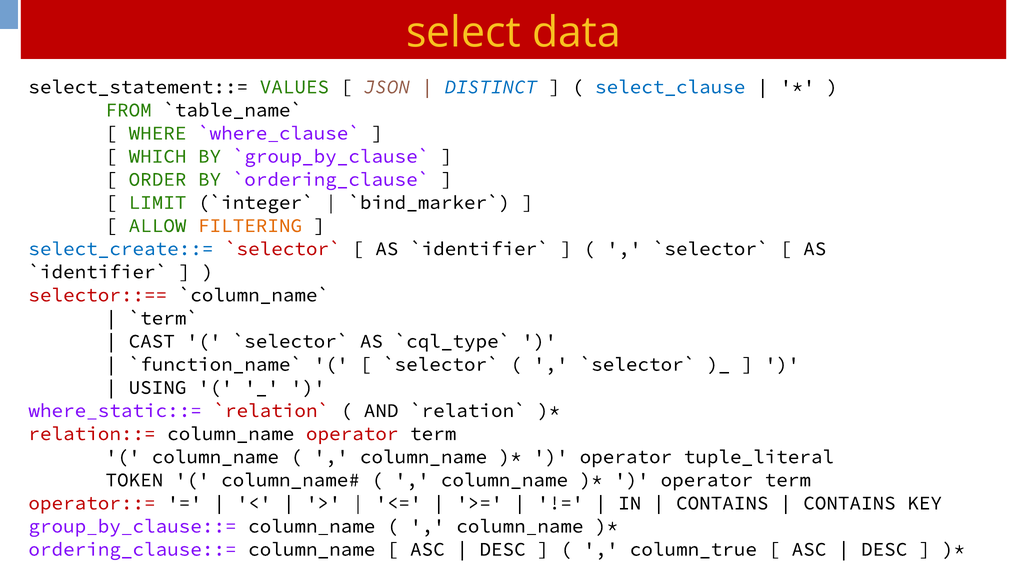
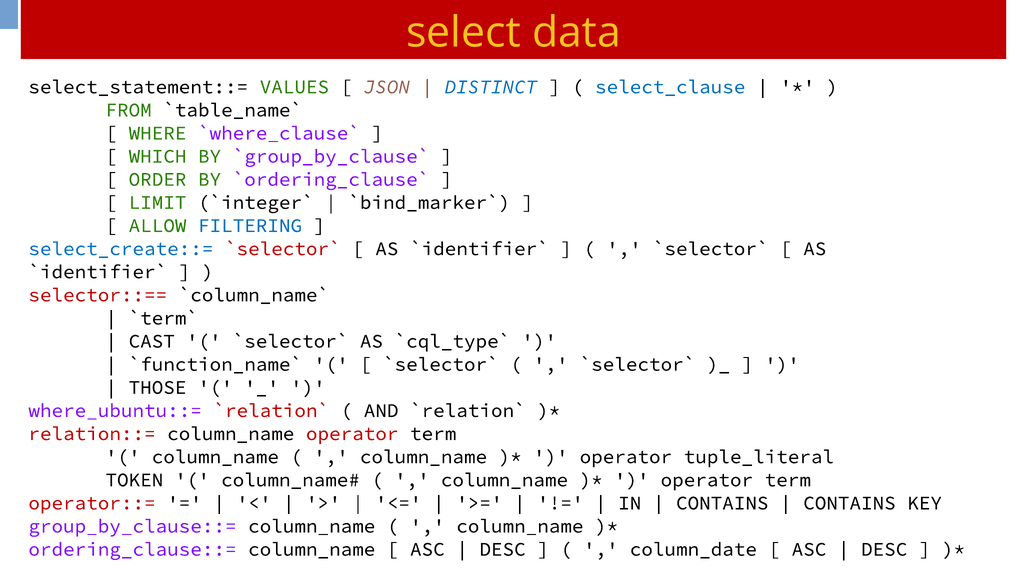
FILTERING colour: orange -> blue
USING: USING -> THOSE
where_static::=: where_static::= -> where_ubuntu::=
column_true: column_true -> column_date
